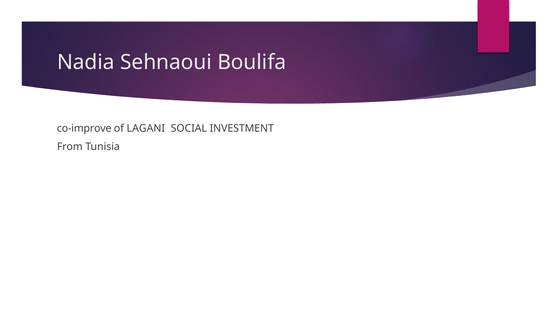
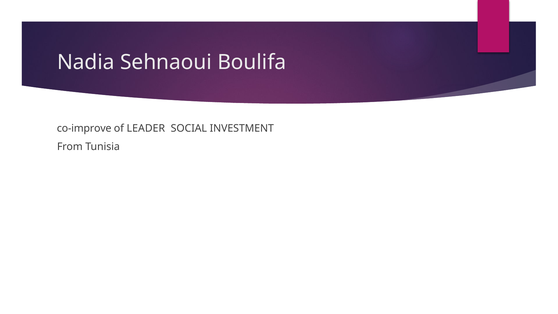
LAGANI: LAGANI -> LEADER
